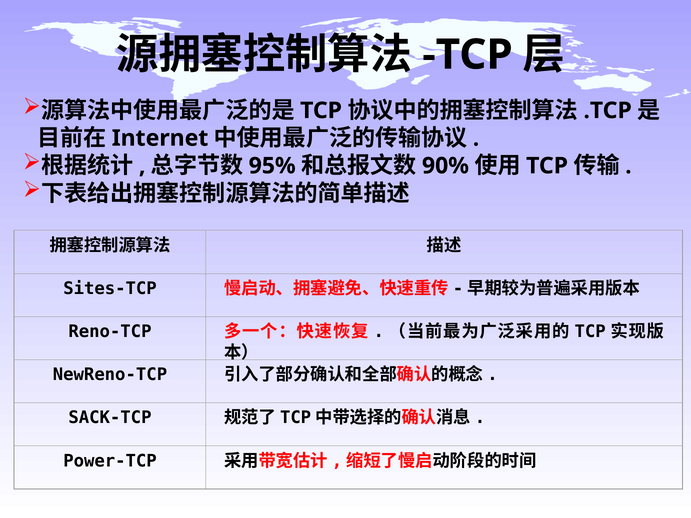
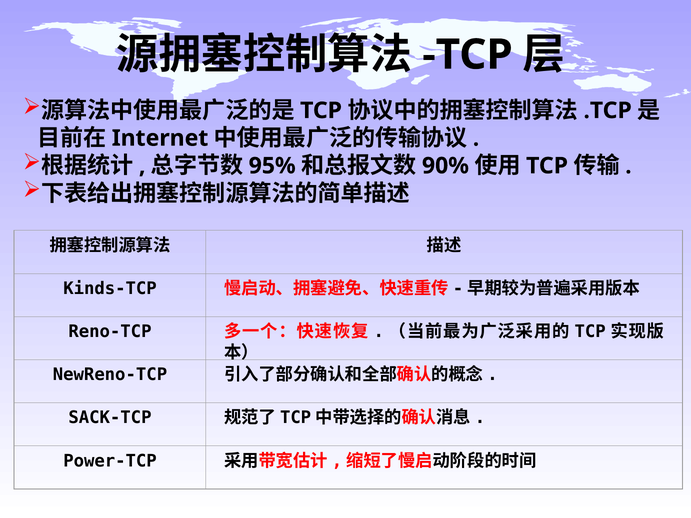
Sites-TCP: Sites-TCP -> Kinds-TCP
